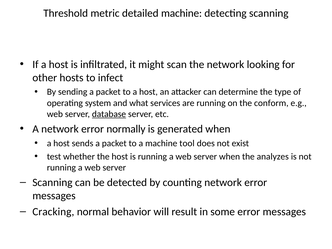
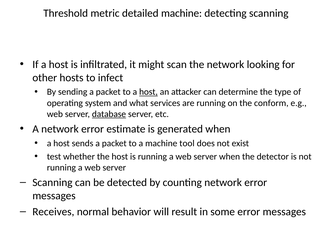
host at (148, 92) underline: none -> present
normally: normally -> estimate
analyzes: analyzes -> detector
Cracking: Cracking -> Receives
